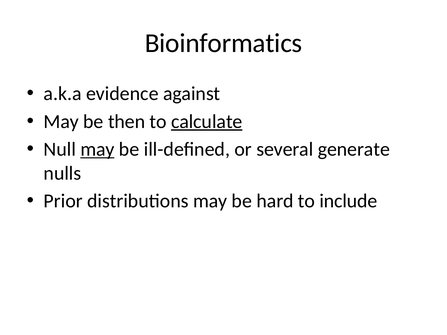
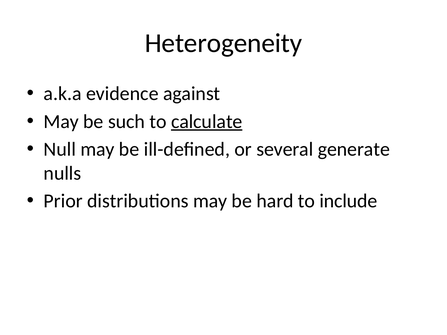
Bioinformatics: Bioinformatics -> Heterogeneity
then: then -> such
may at (98, 149) underline: present -> none
